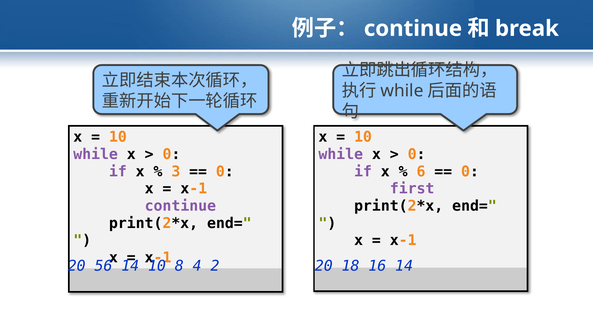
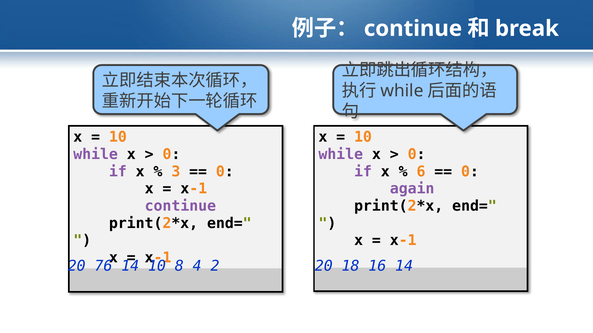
first: first -> again
56: 56 -> 76
